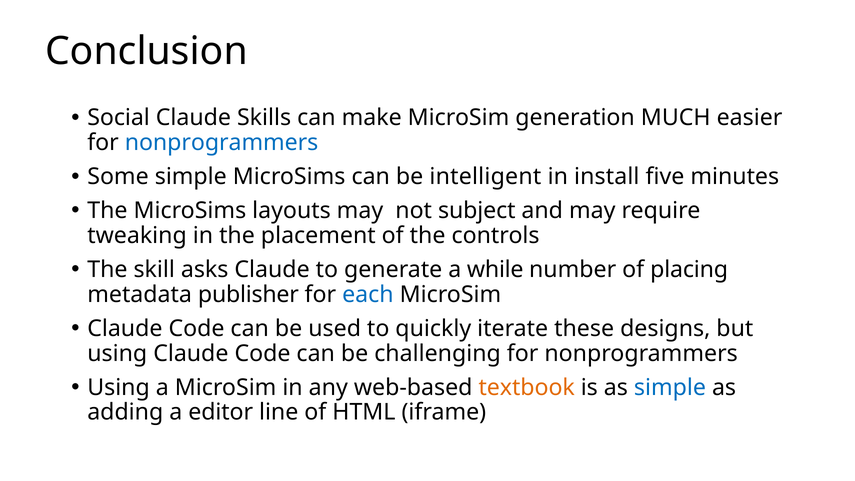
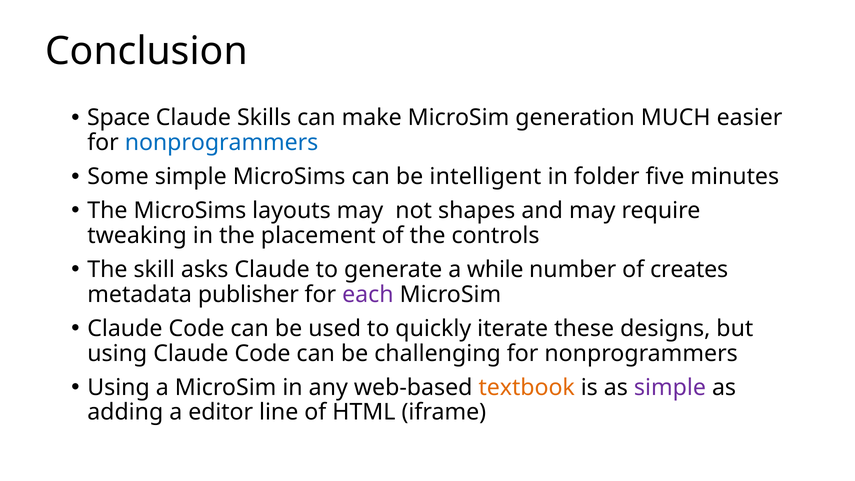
Social: Social -> Space
install: install -> folder
subject: subject -> shapes
placing: placing -> creates
each colour: blue -> purple
simple at (670, 387) colour: blue -> purple
